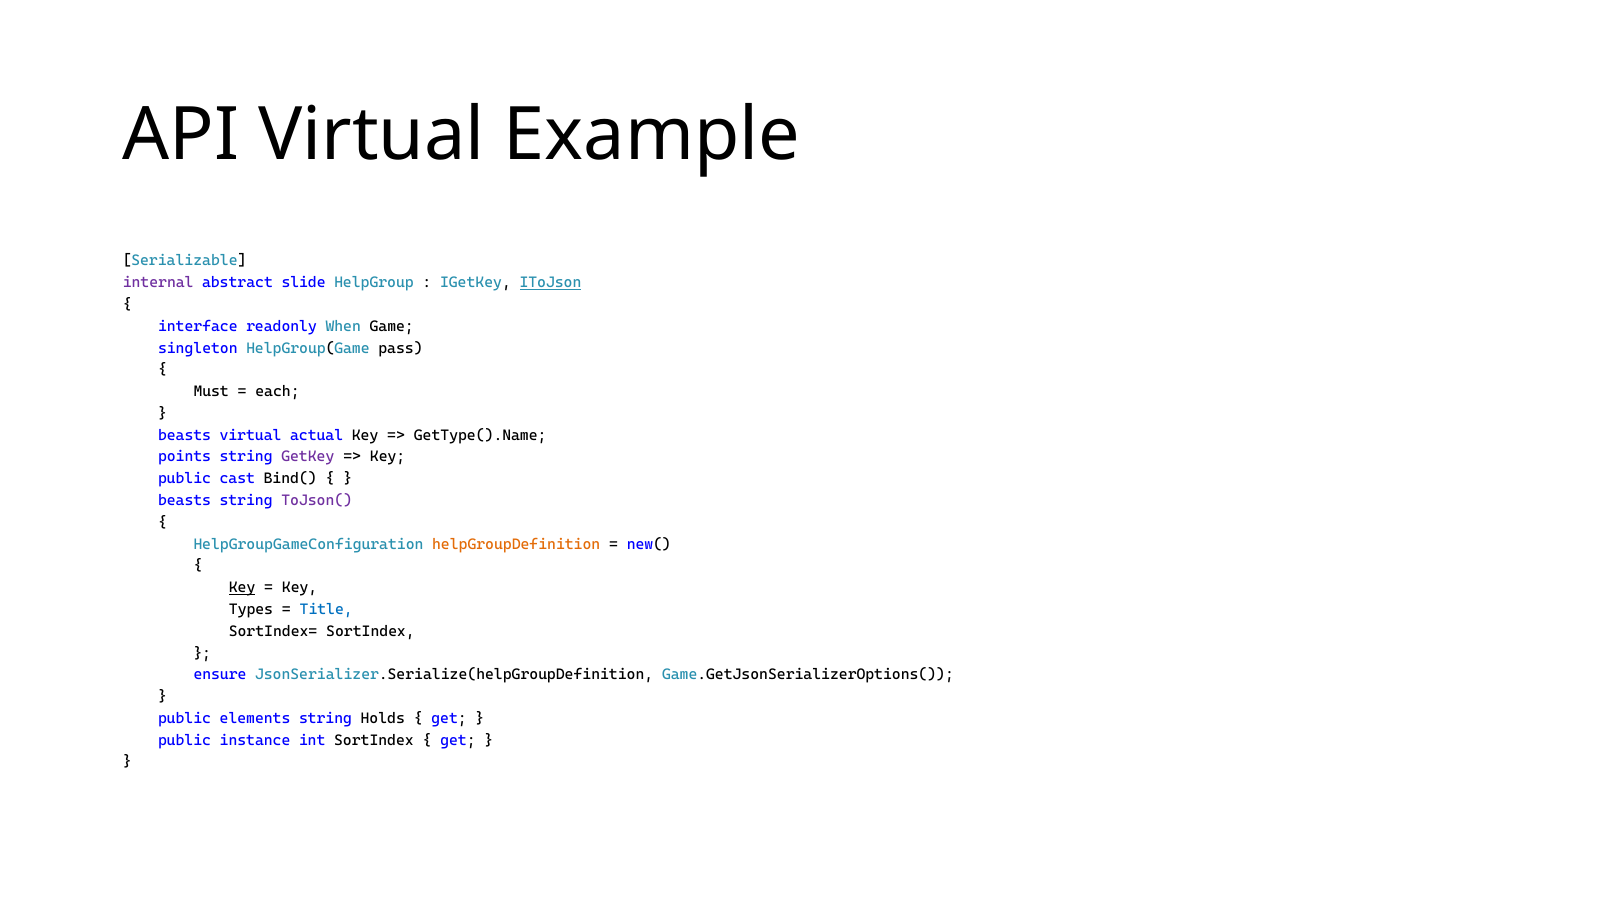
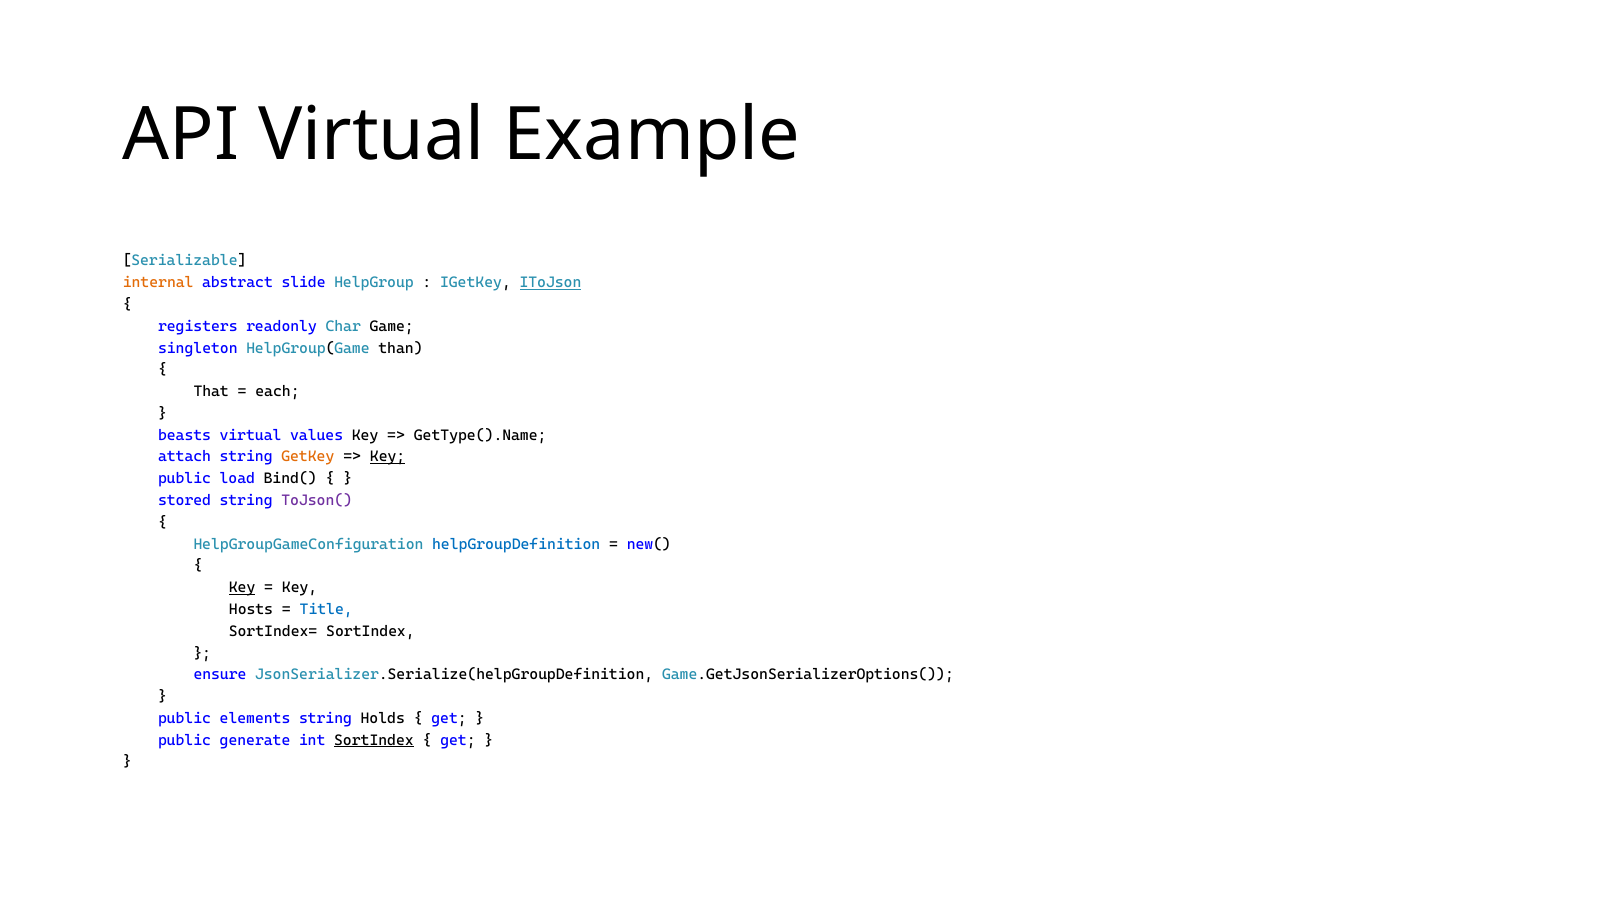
internal colour: purple -> orange
interface: interface -> registers
When: When -> Char
pass: pass -> than
Must: Must -> That
actual: actual -> values
points: points -> attach
GetKey colour: purple -> orange
Key at (388, 457) underline: none -> present
cast: cast -> load
beasts at (185, 501): beasts -> stored
helpGroupDefinition colour: orange -> blue
Types: Types -> Hosts
instance: instance -> generate
SortIndex at (374, 740) underline: none -> present
